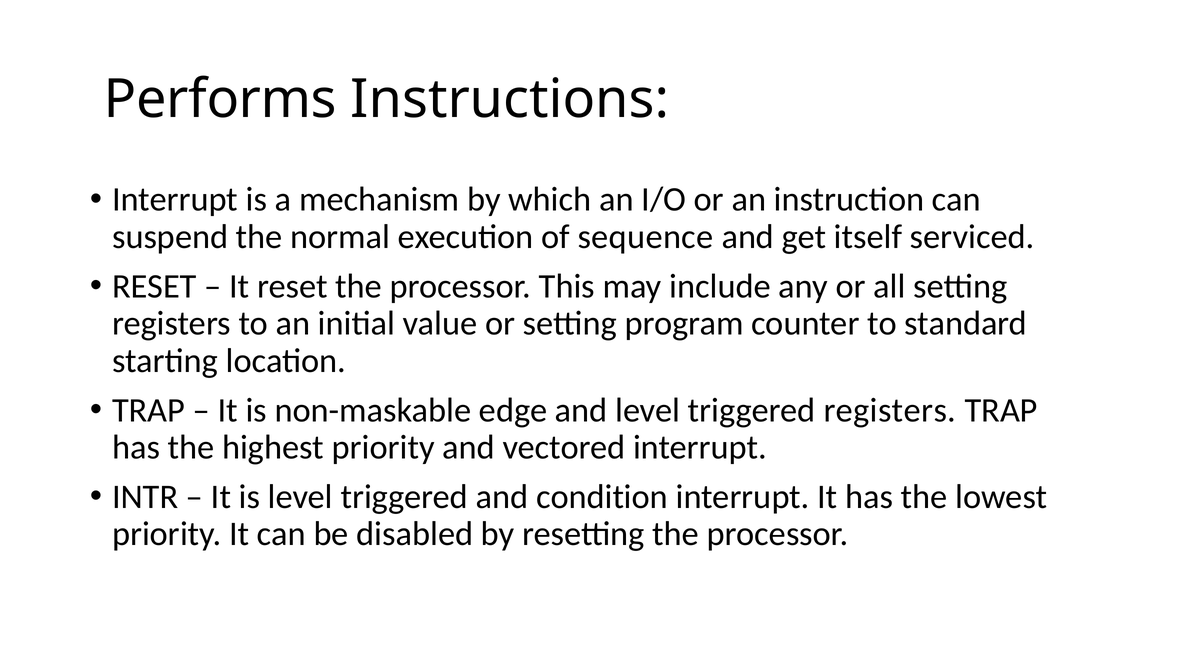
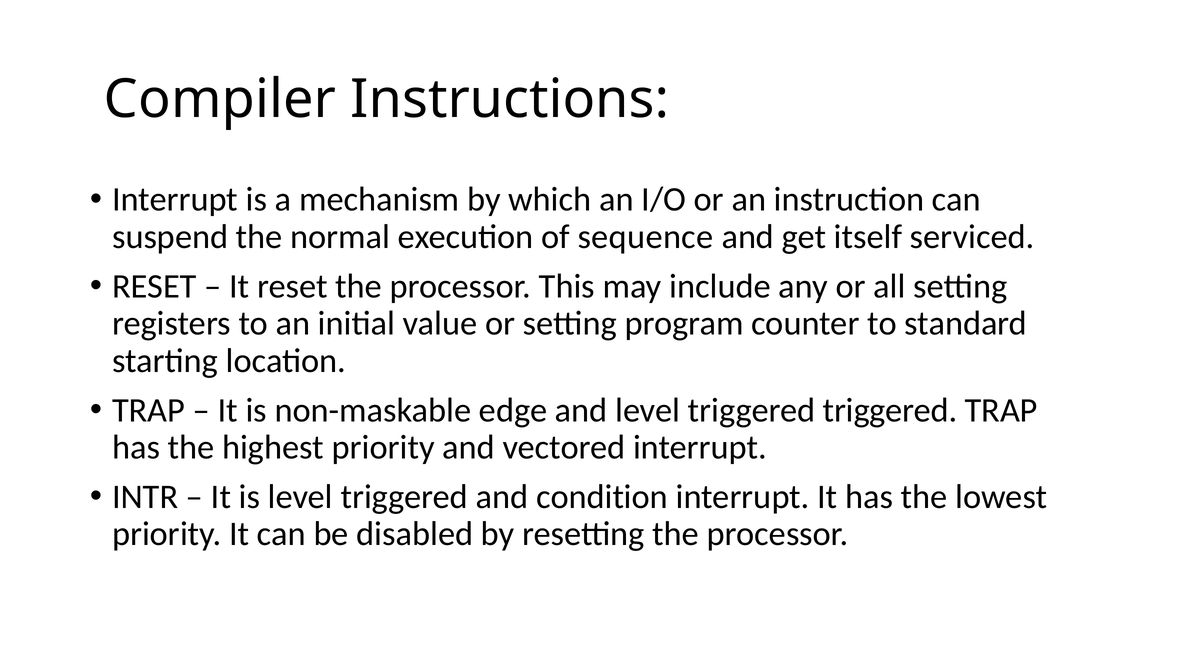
Performs: Performs -> Compiler
triggered registers: registers -> triggered
